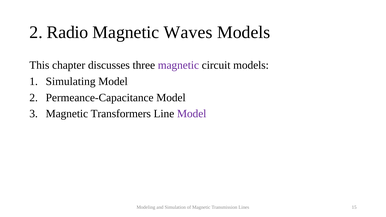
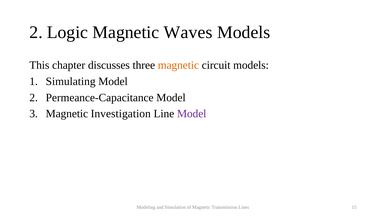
Radio: Radio -> Logic
magnetic at (178, 65) colour: purple -> orange
Transformers: Transformers -> Investigation
